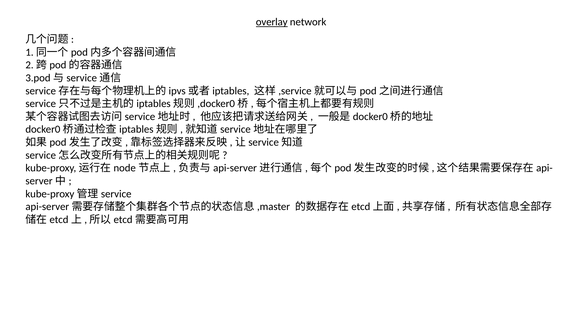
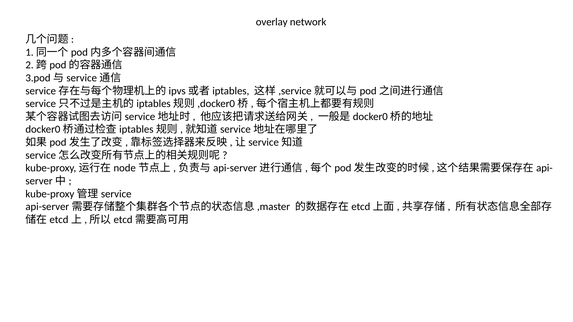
overlay underline: present -> none
